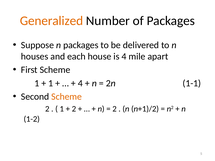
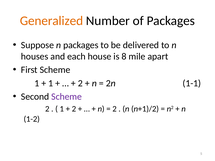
is 4: 4 -> 8
4 at (80, 83): 4 -> 2
Scheme at (67, 97) colour: orange -> purple
